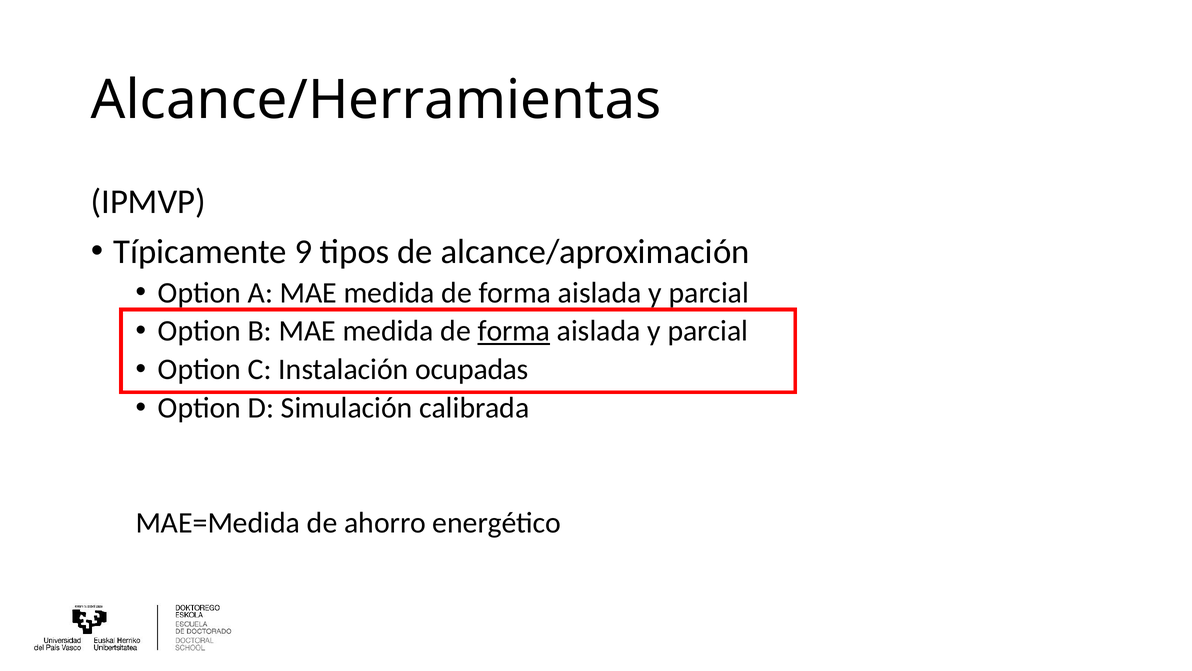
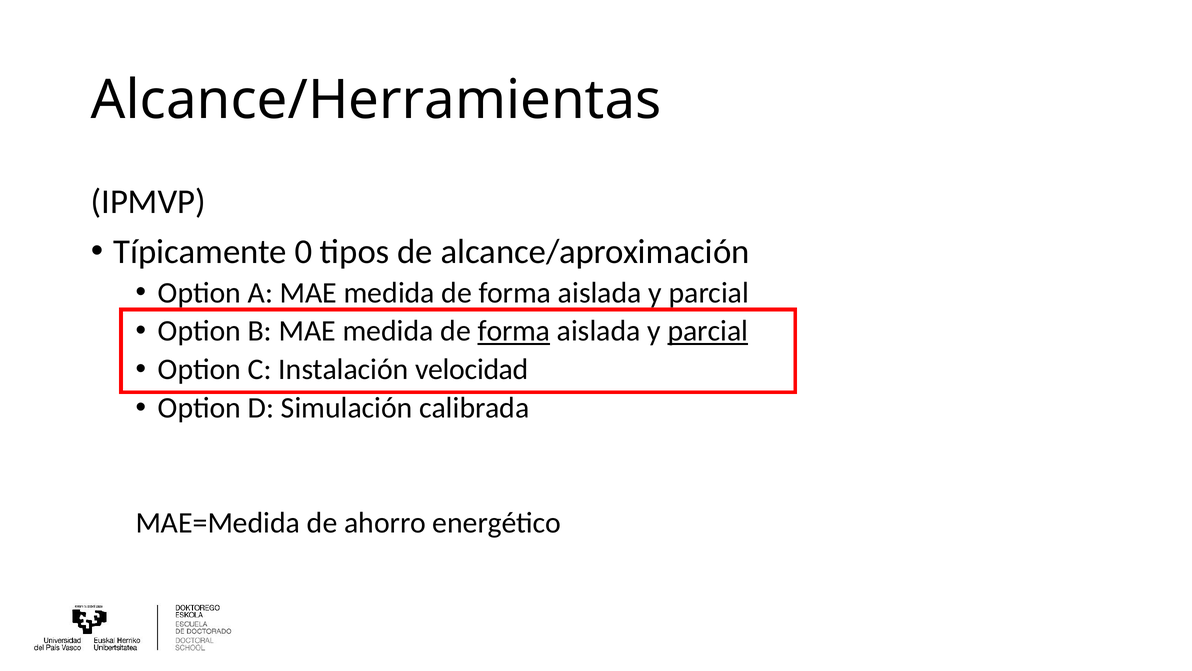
9: 9 -> 0
parcial at (708, 331) underline: none -> present
ocupadas: ocupadas -> velocidad
